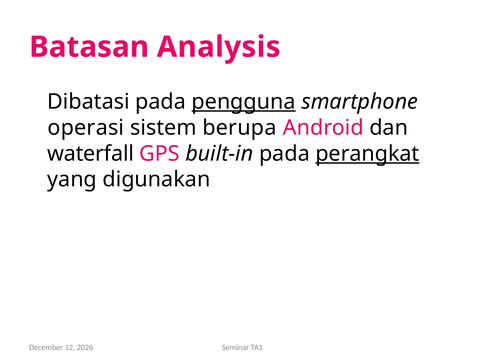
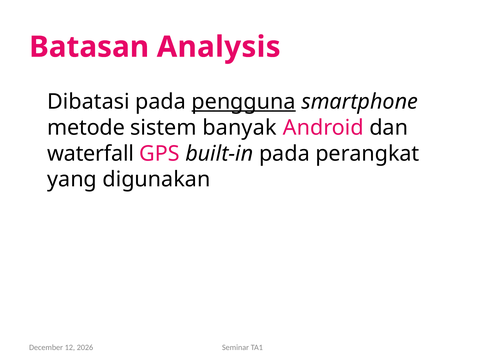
operasi: operasi -> metode
berupa: berupa -> banyak
perangkat underline: present -> none
